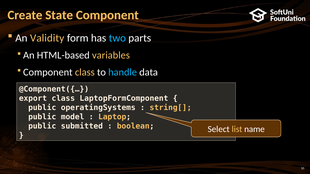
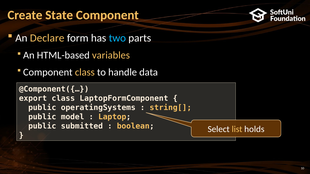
Validity: Validity -> Declare
handle colour: light blue -> white
name: name -> holds
